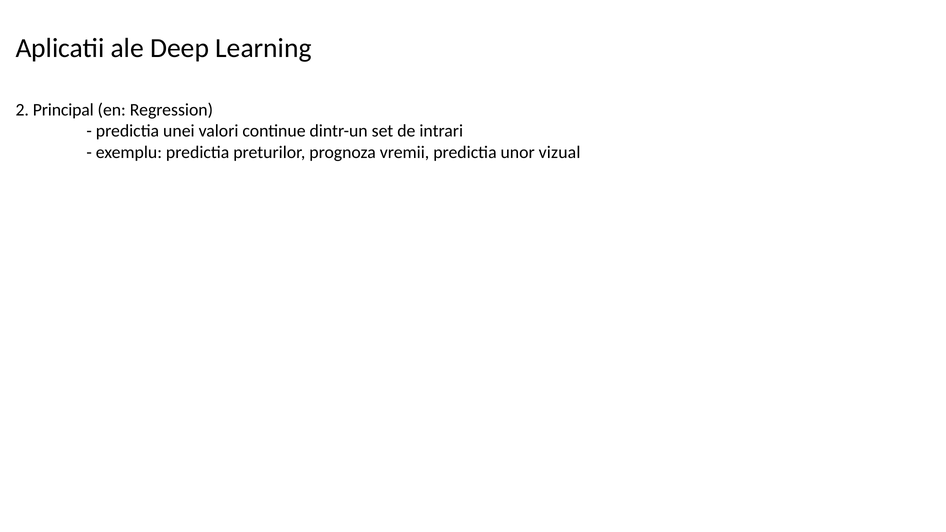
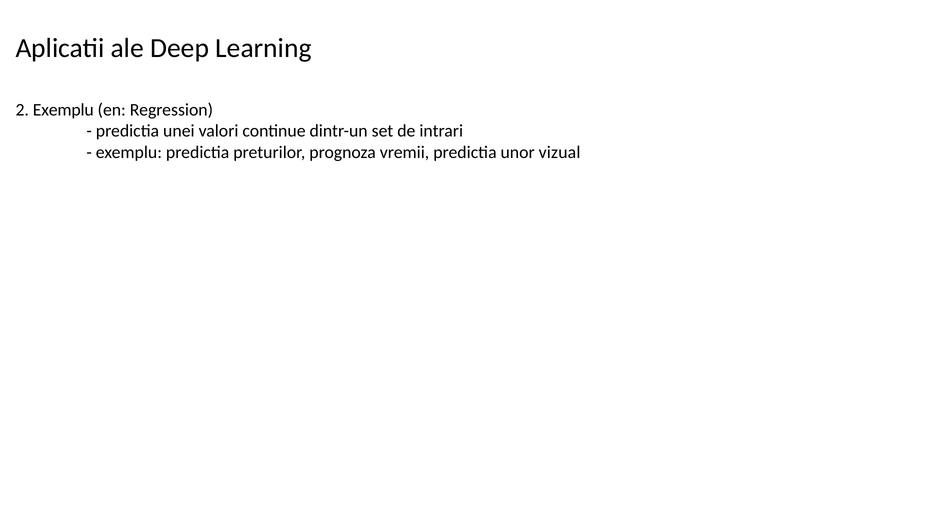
2 Principal: Principal -> Exemplu
